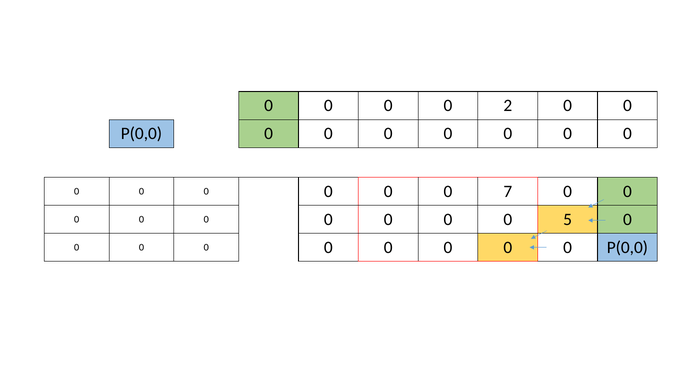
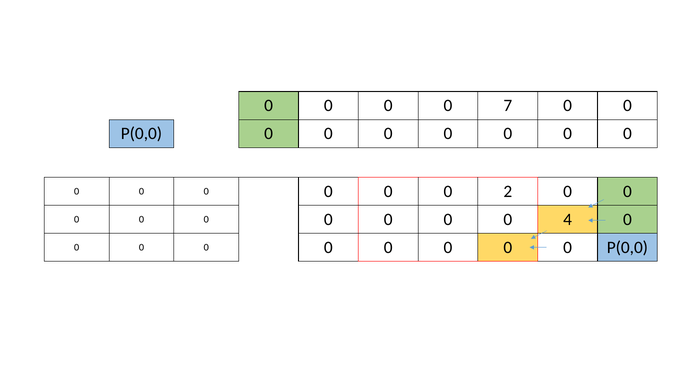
2: 2 -> 7
7: 7 -> 2
5: 5 -> 4
